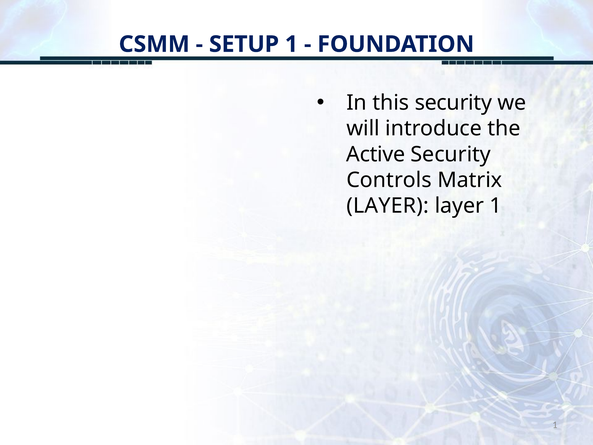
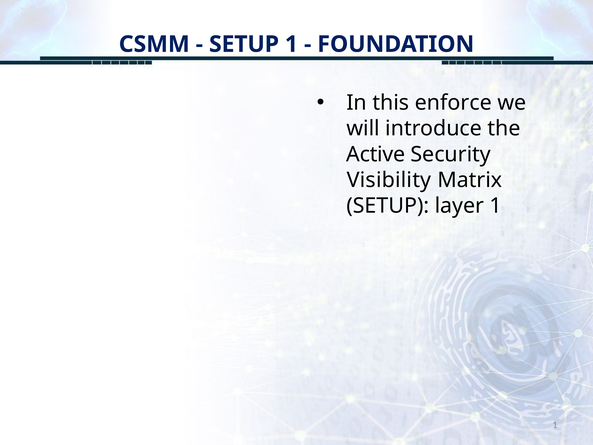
this security: security -> enforce
Controls: Controls -> Visibility
LAYER at (388, 206): LAYER -> SETUP
